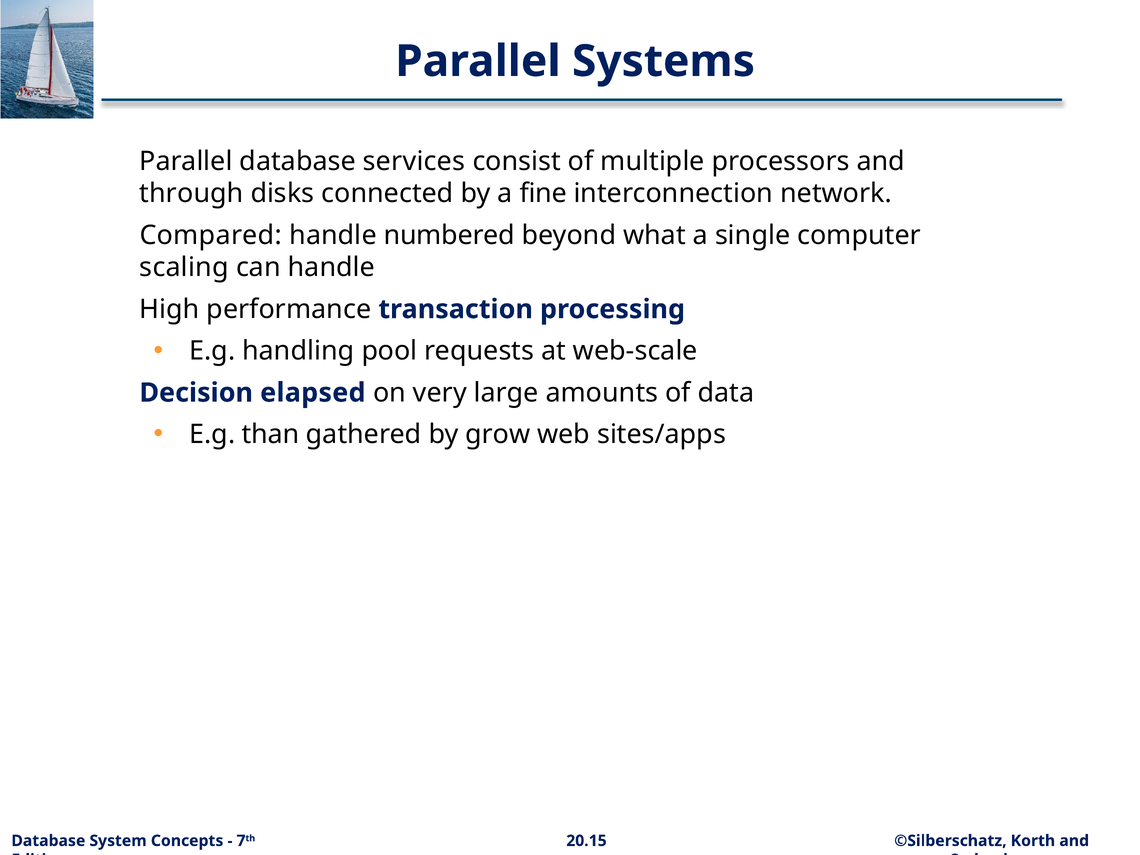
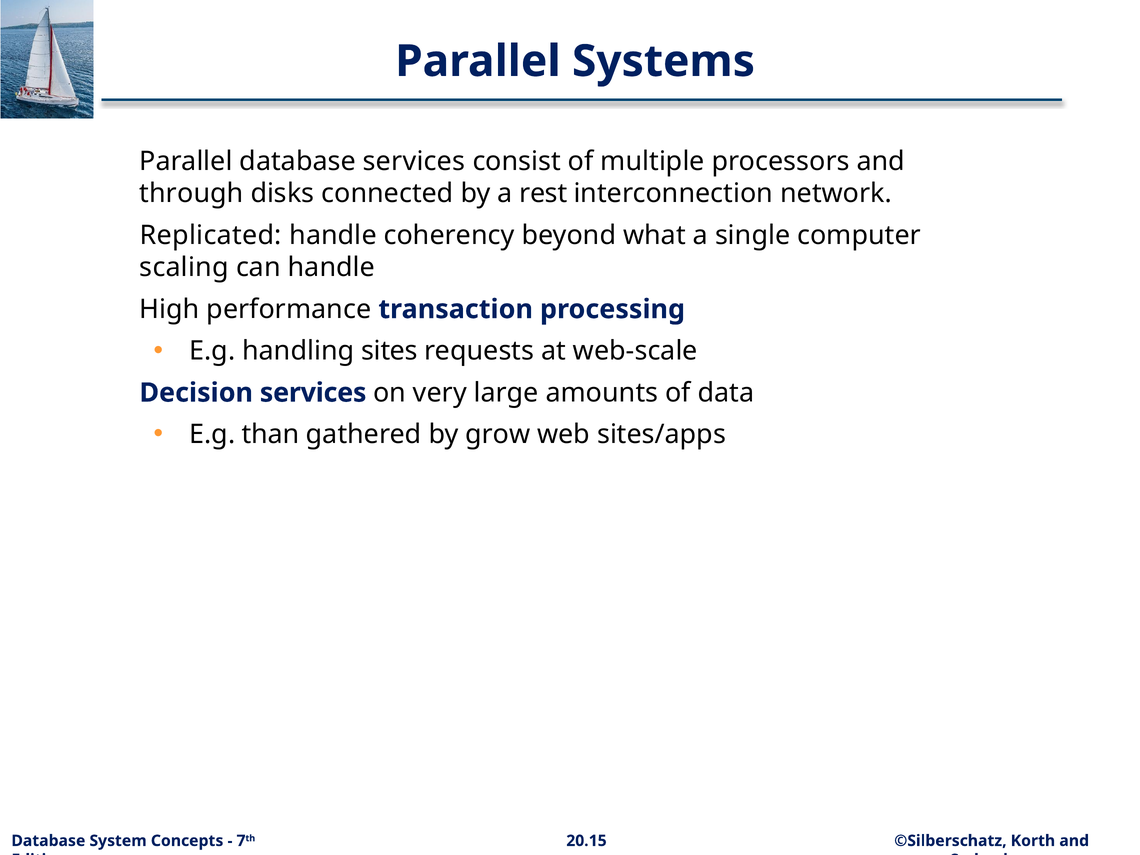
fine: fine -> rest
Compared: Compared -> Replicated
numbered: numbered -> coherency
pool: pool -> sites
Decision elapsed: elapsed -> services
